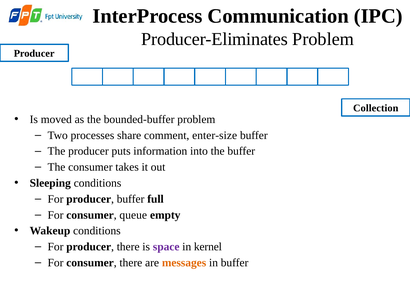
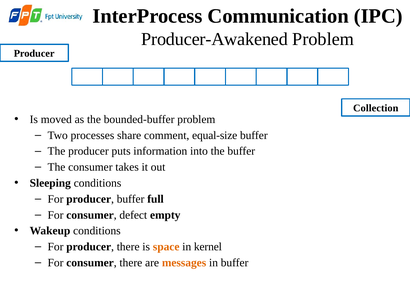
Producer-Eliminates: Producer-Eliminates -> Producer-Awakened
enter-size: enter-size -> equal-size
queue: queue -> defect
space colour: purple -> orange
